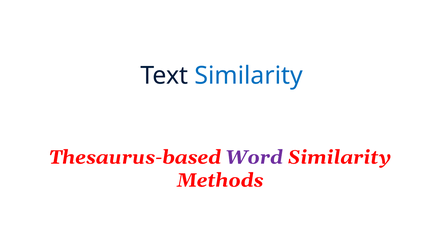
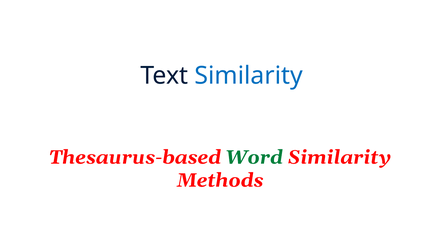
Word colour: purple -> green
